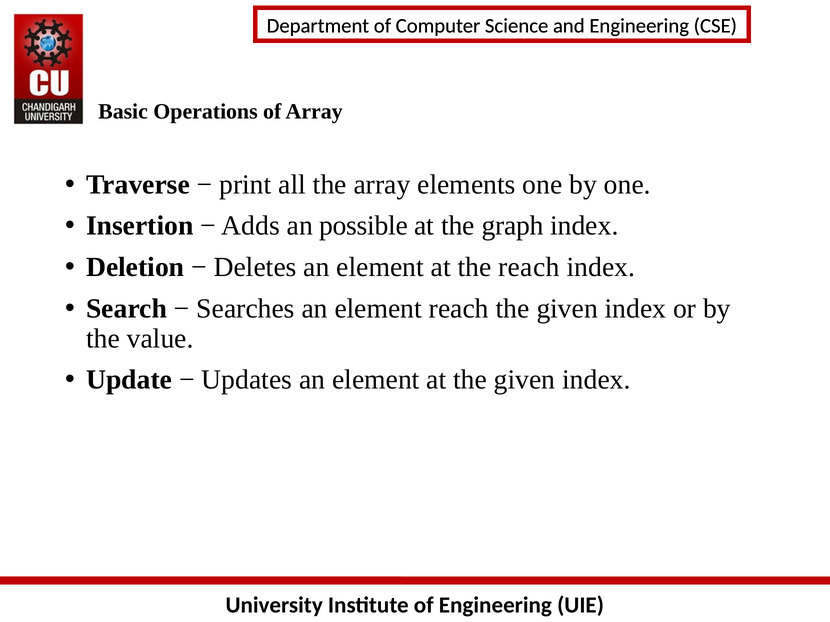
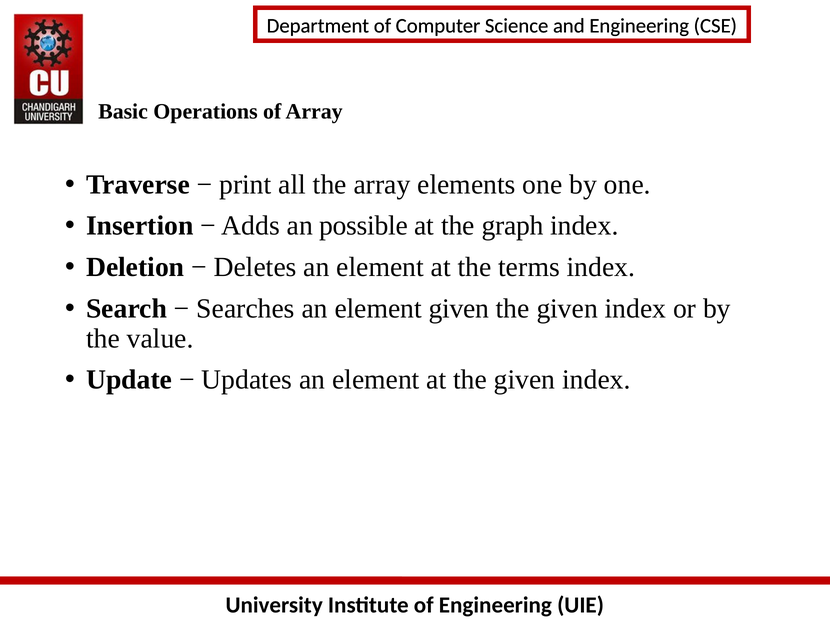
the reach: reach -> terms
element reach: reach -> given
